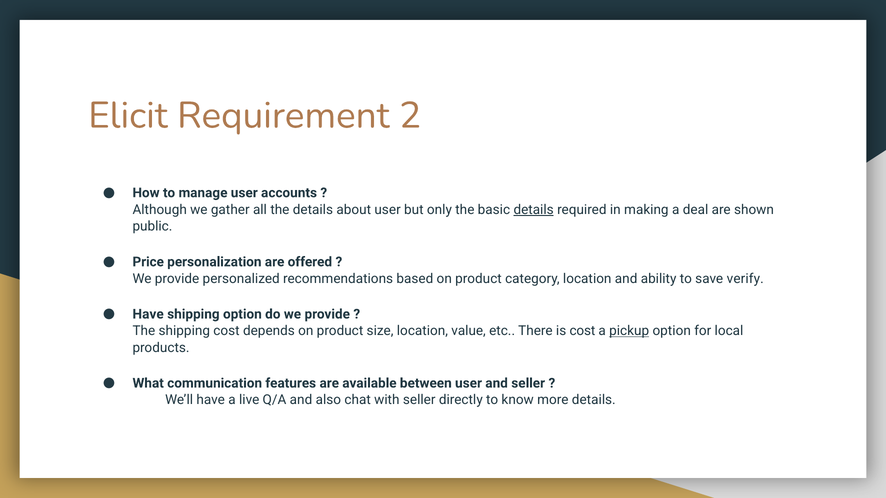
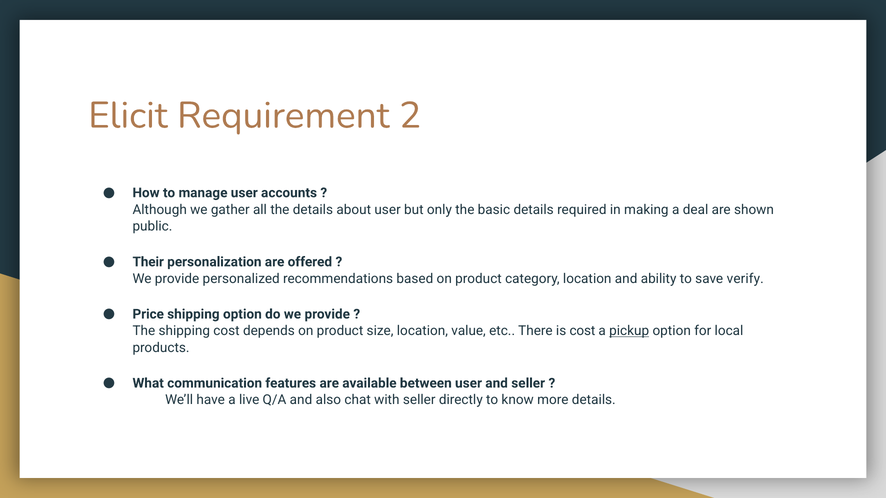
details at (534, 210) underline: present -> none
Price: Price -> Their
Have at (148, 314): Have -> Price
